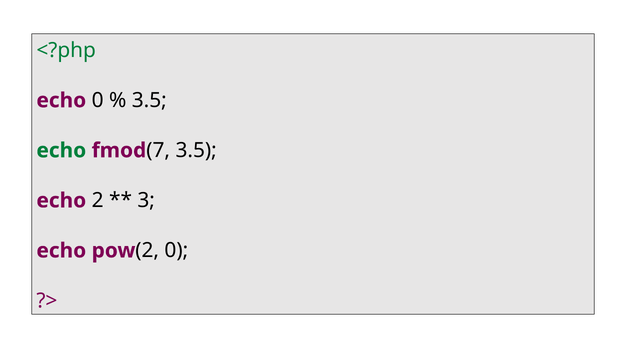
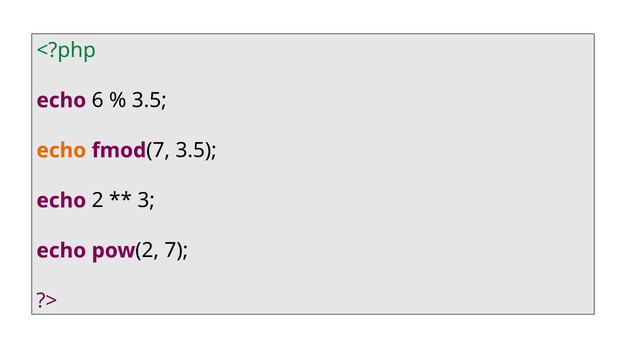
echo 0: 0 -> 6
echo at (61, 151) colour: green -> orange
2 0: 0 -> 7
